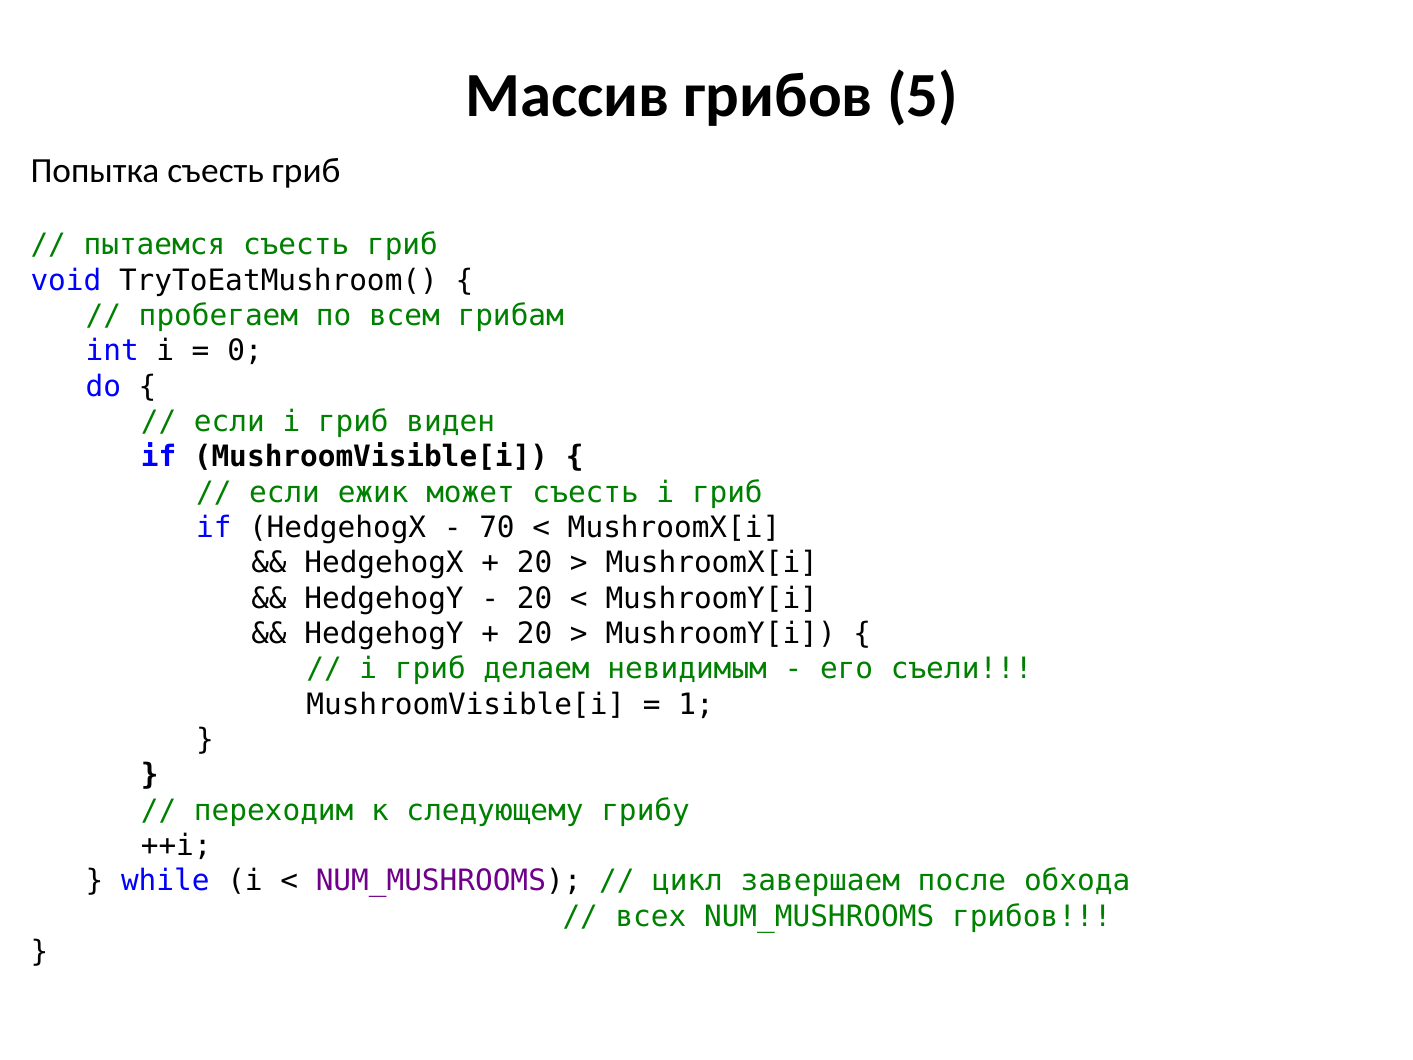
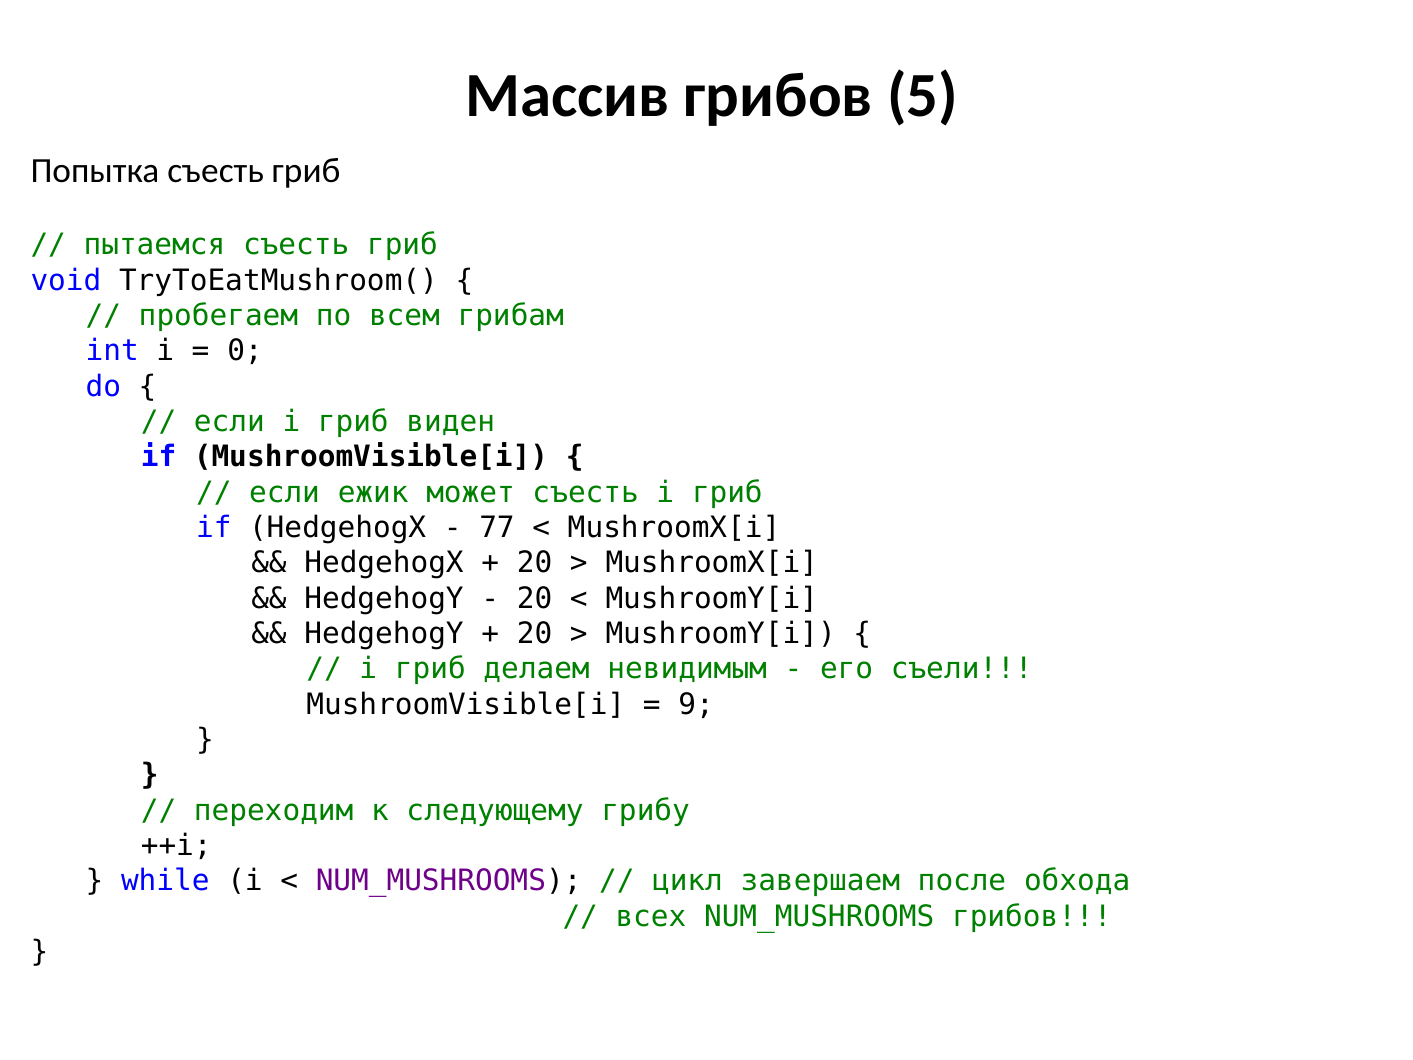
70: 70 -> 77
1: 1 -> 9
